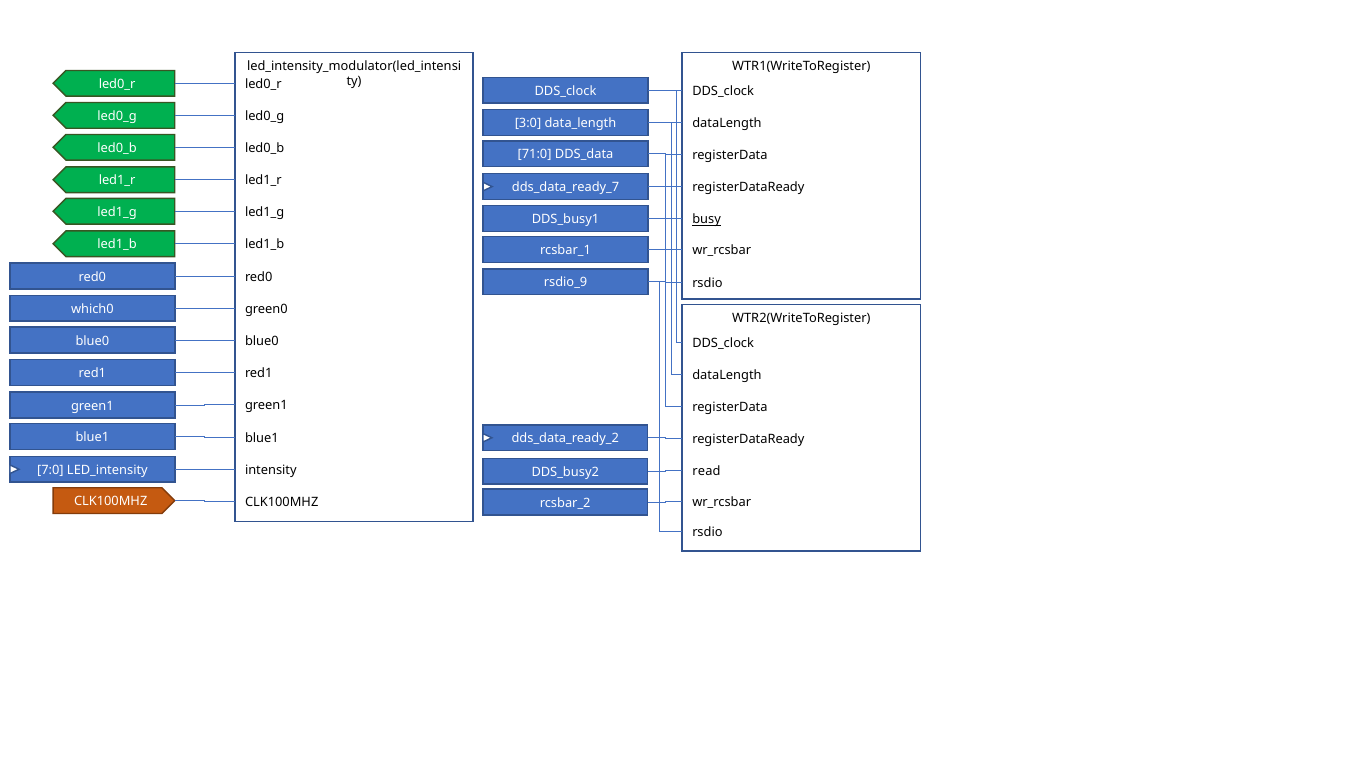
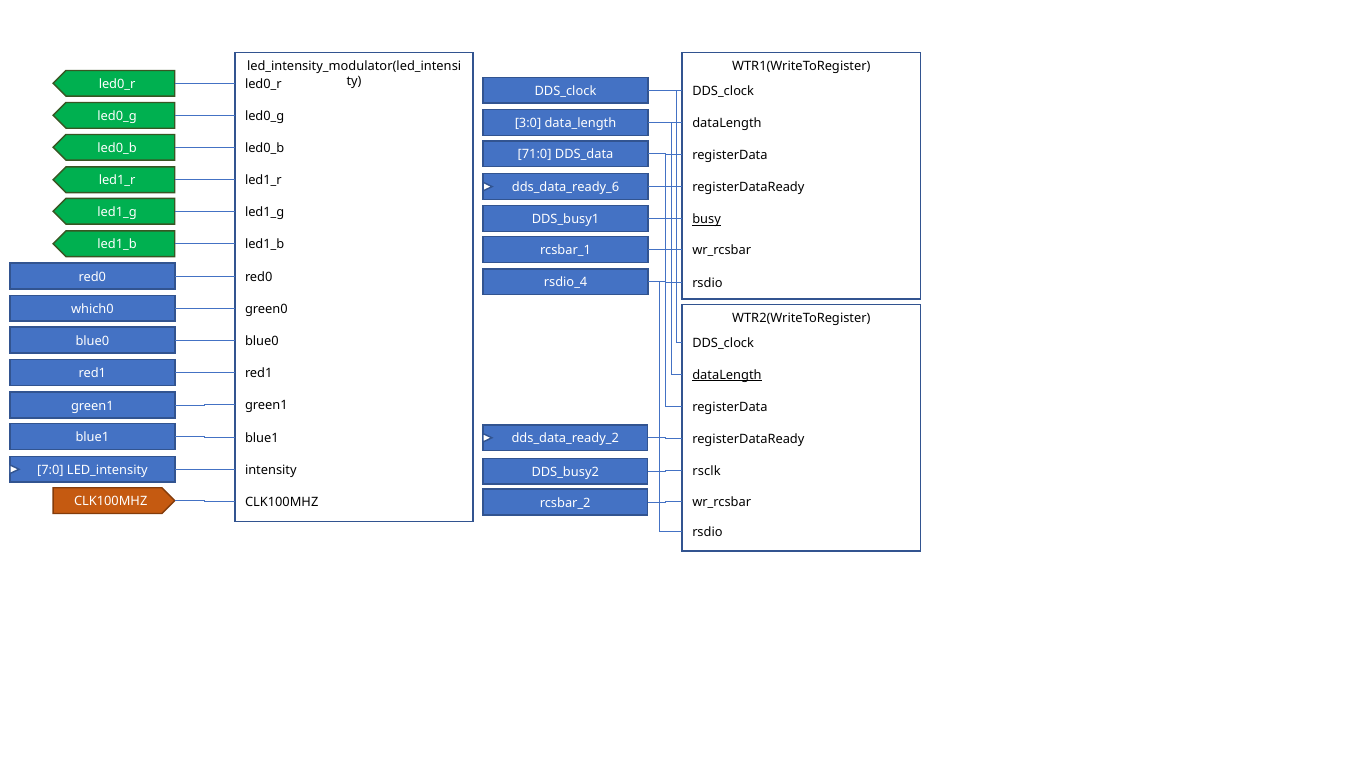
dds_data_ready_7: dds_data_ready_7 -> dds_data_ready_6
rsdio_9: rsdio_9 -> rsdio_4
dataLength at (727, 375) underline: none -> present
read: read -> rsclk
